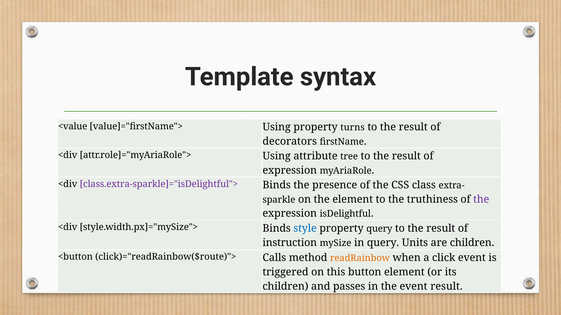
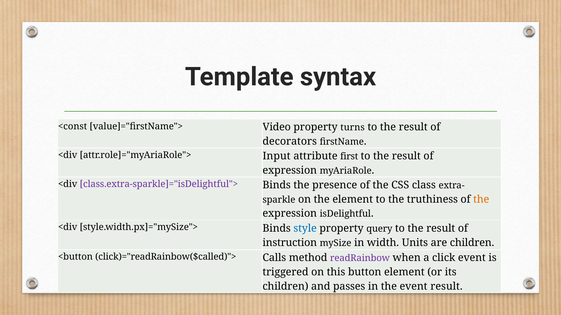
<value: <value -> <const
value]="firstName"> Using: Using -> Video
attr.role]="myAriaRole"> Using: Using -> Input
tree: tree -> first
the at (481, 200) colour: purple -> orange
in query: query -> width
click)="readRainbow($route)">: click)="readRainbow($route)"> -> click)="readRainbow($called)">
readRainbow colour: orange -> purple
